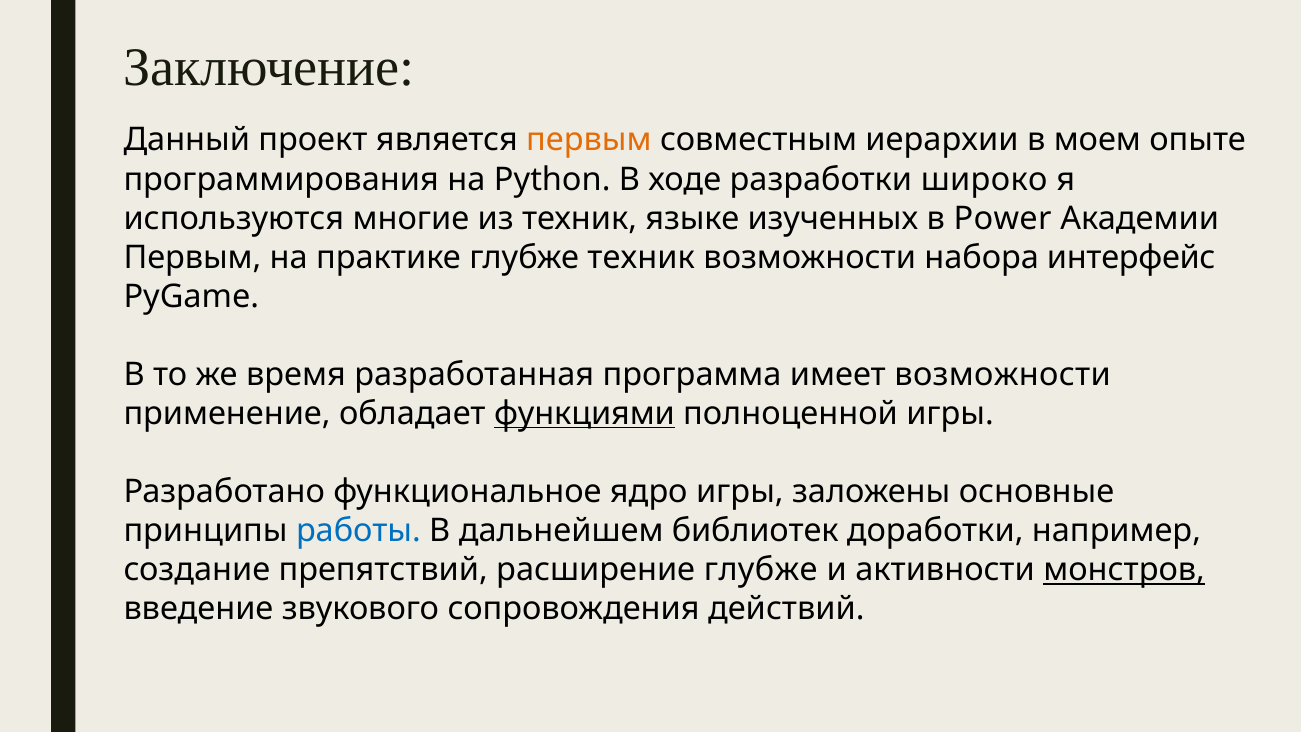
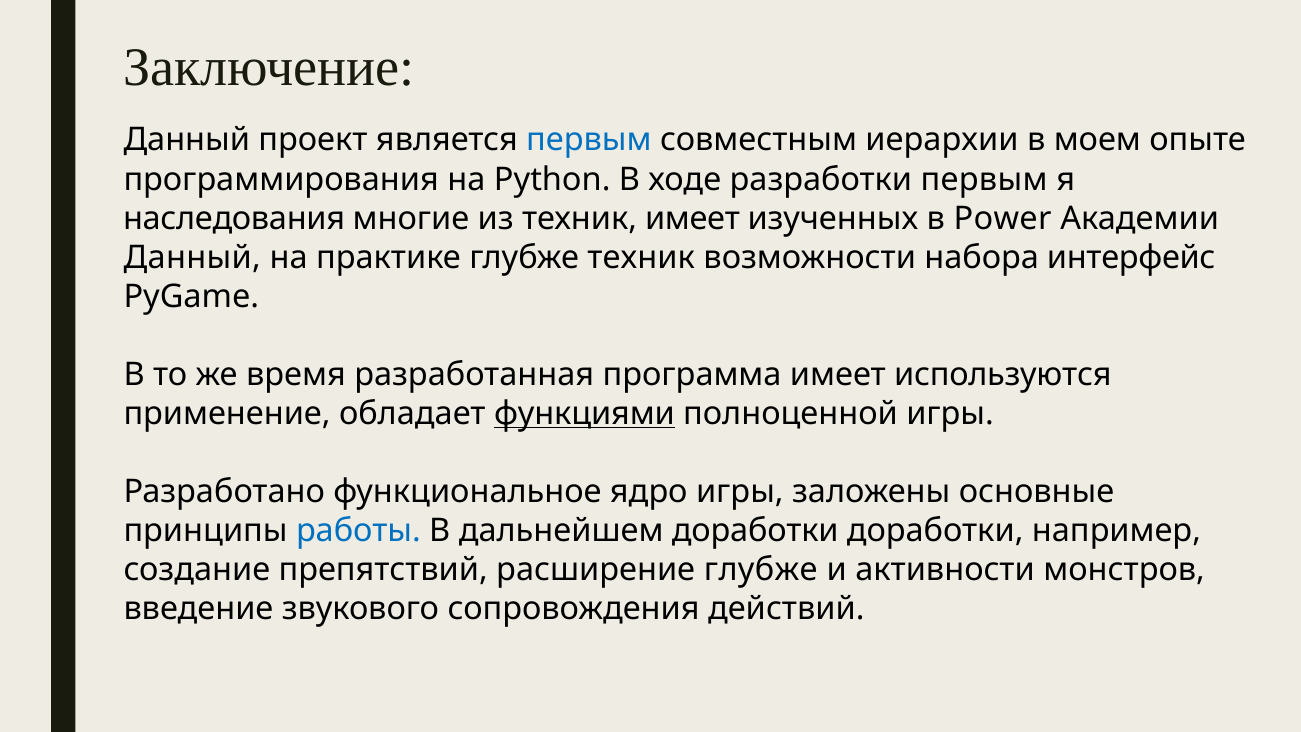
первым at (589, 140) colour: orange -> blue
разработки широко: широко -> первым
используются: используются -> наследования
техник языке: языке -> имеет
Первым at (192, 257): Первым -> Данный
имеет возможности: возможности -> используются
дальнейшем библиотек: библиотек -> доработки
монстров underline: present -> none
